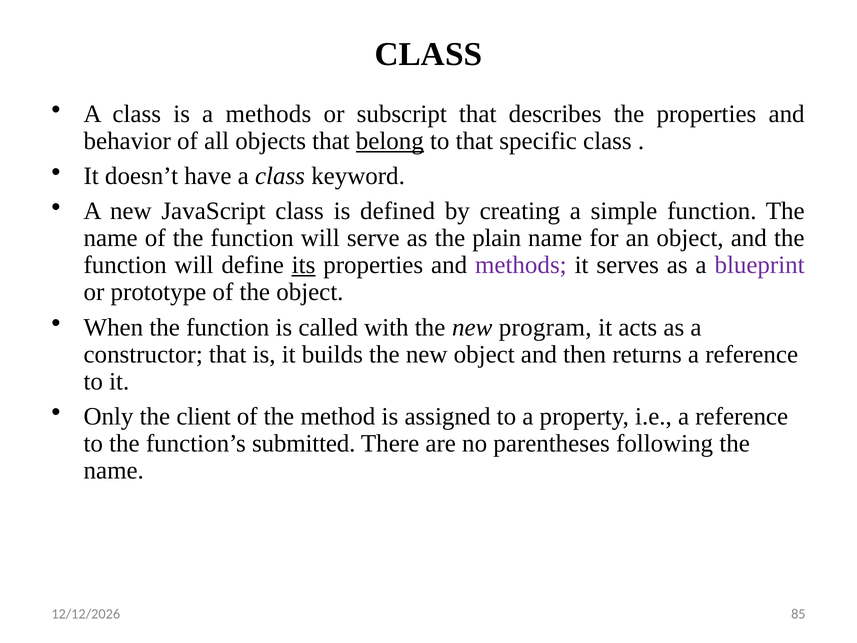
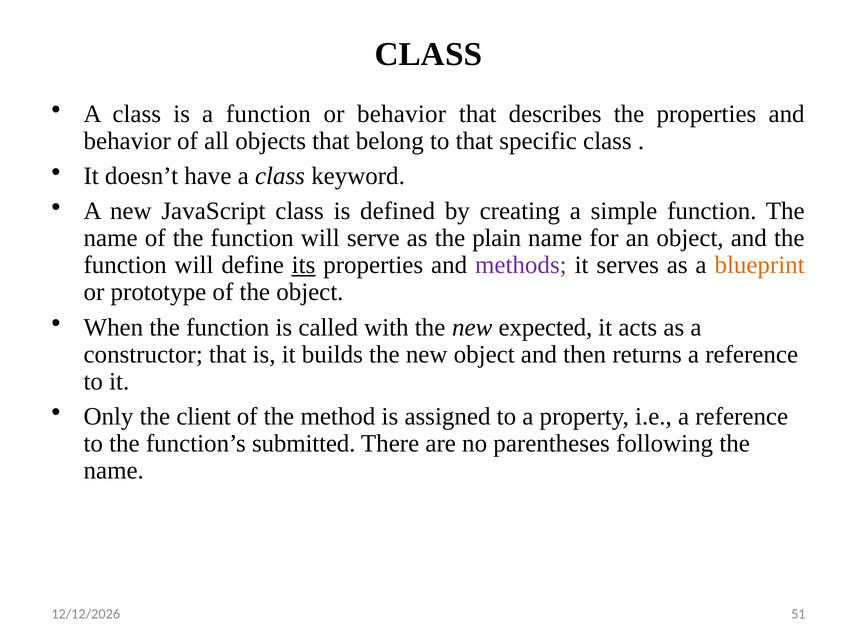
a methods: methods -> function
or subscript: subscript -> behavior
belong underline: present -> none
blueprint colour: purple -> orange
program: program -> expected
85: 85 -> 51
